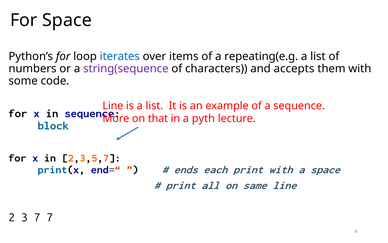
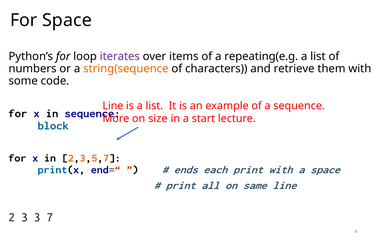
iterates colour: blue -> purple
string(sequence colour: purple -> orange
accepts: accepts -> retrieve
that: that -> size
pyth: pyth -> start
3 7: 7 -> 3
